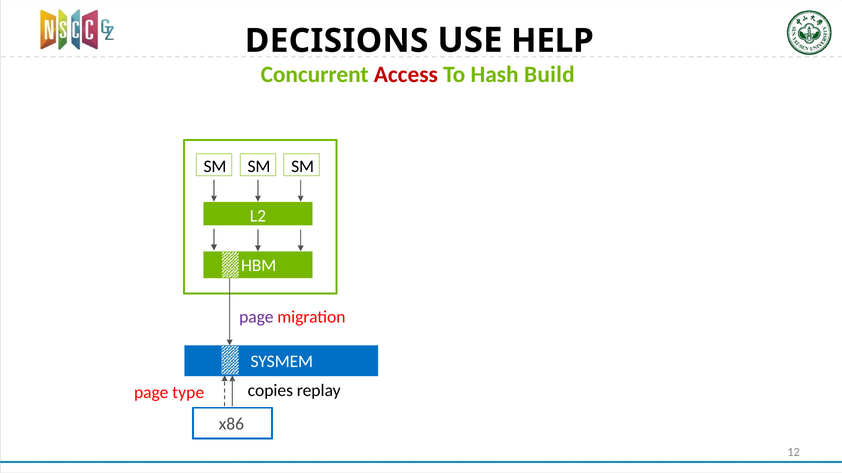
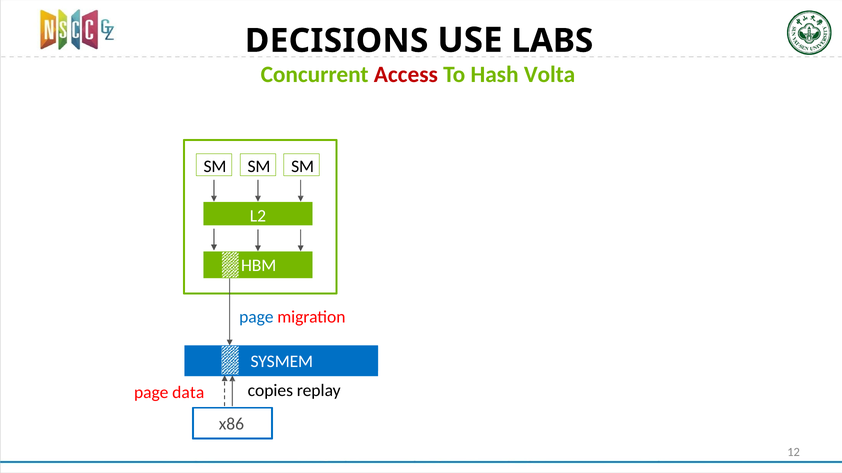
HELP: HELP -> LABS
Build: Build -> Volta
page at (256, 317) colour: purple -> blue
type: type -> data
